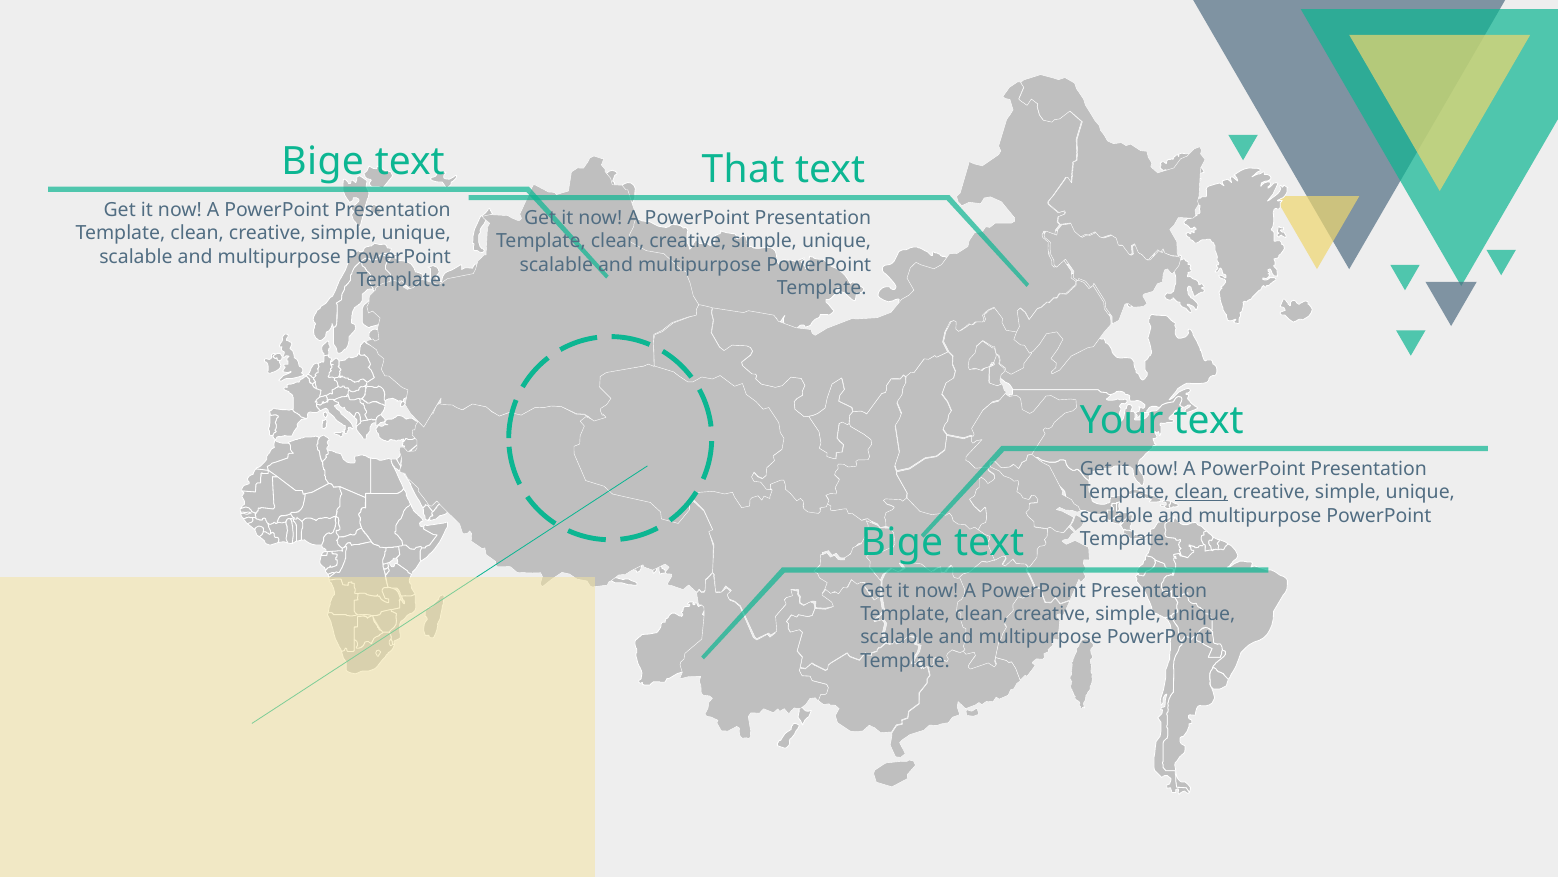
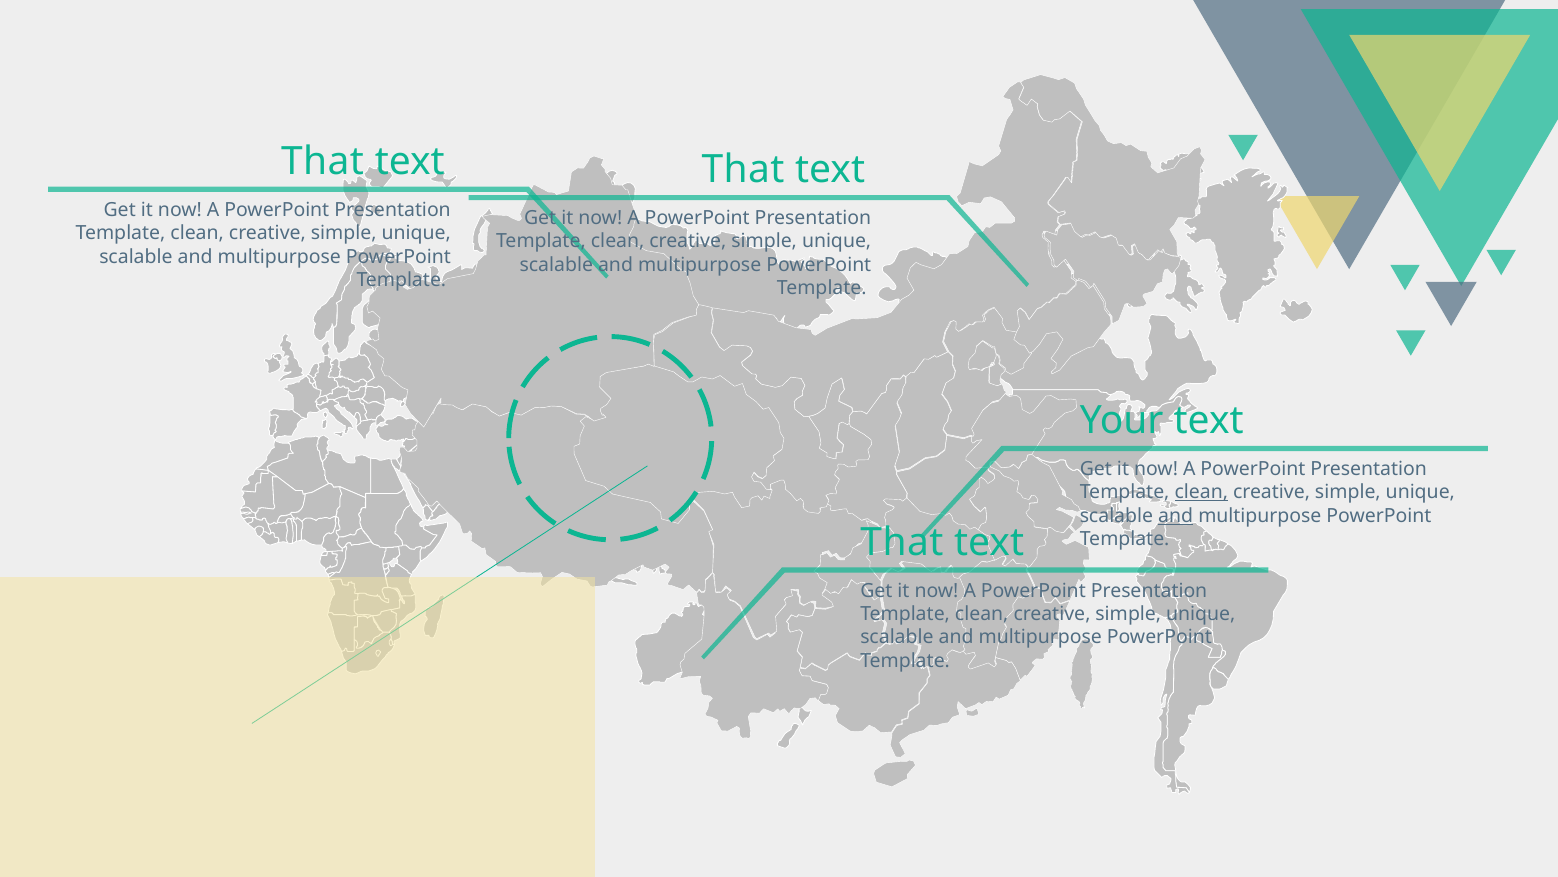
Bige at (323, 162): Bige -> That
and at (1176, 515) underline: none -> present
Bige at (902, 542): Bige -> That
